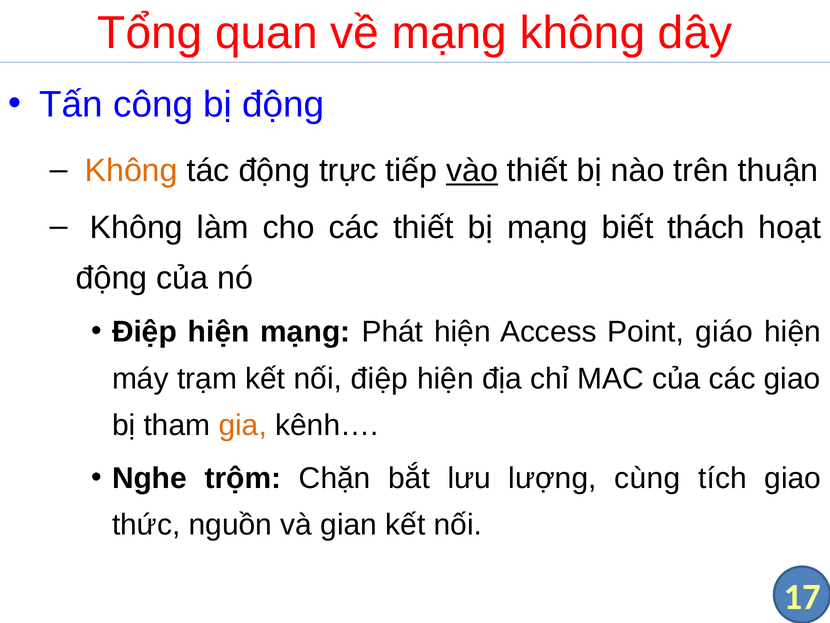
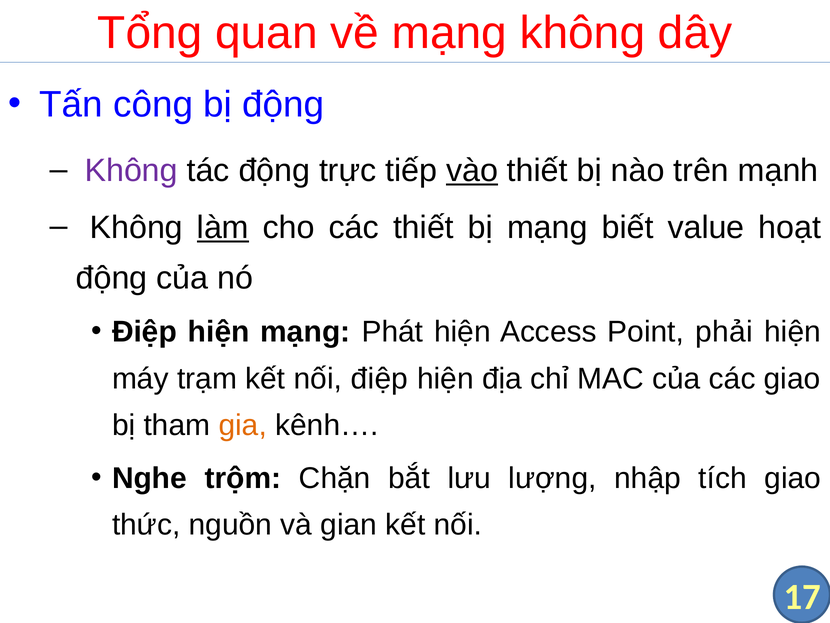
Không at (131, 171) colour: orange -> purple
thuận: thuận -> mạnh
làm underline: none -> present
thách: thách -> value
giáo: giáo -> phải
cùng: cùng -> nhập
